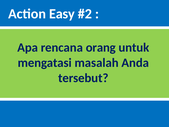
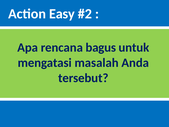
orang: orang -> bagus
